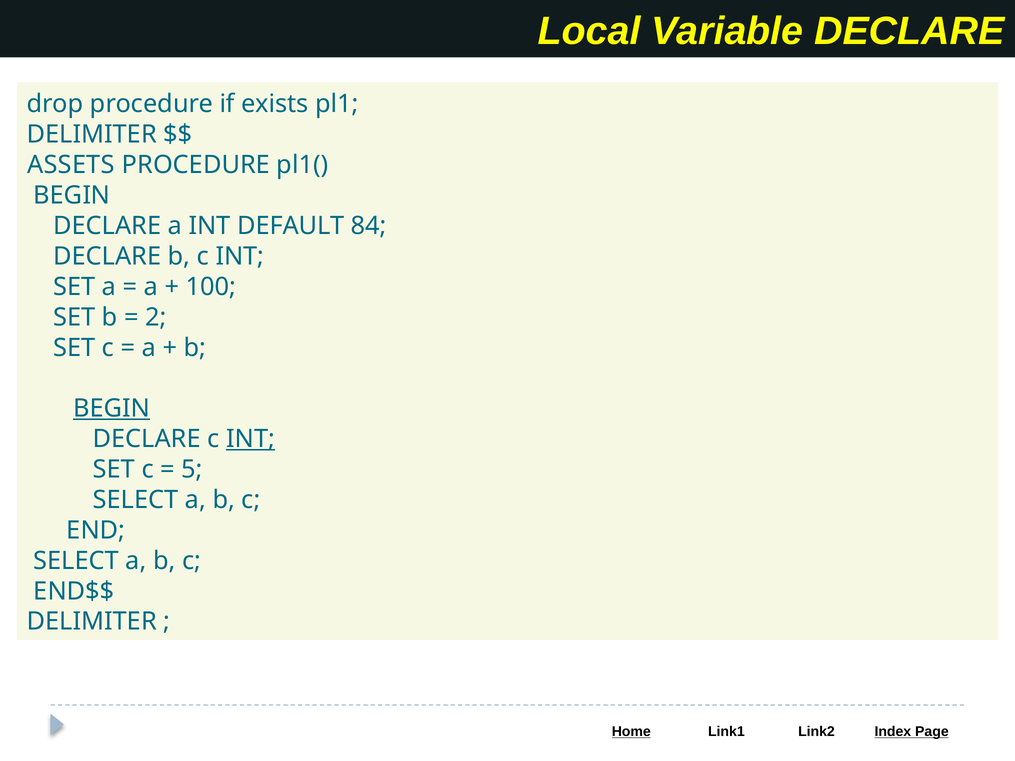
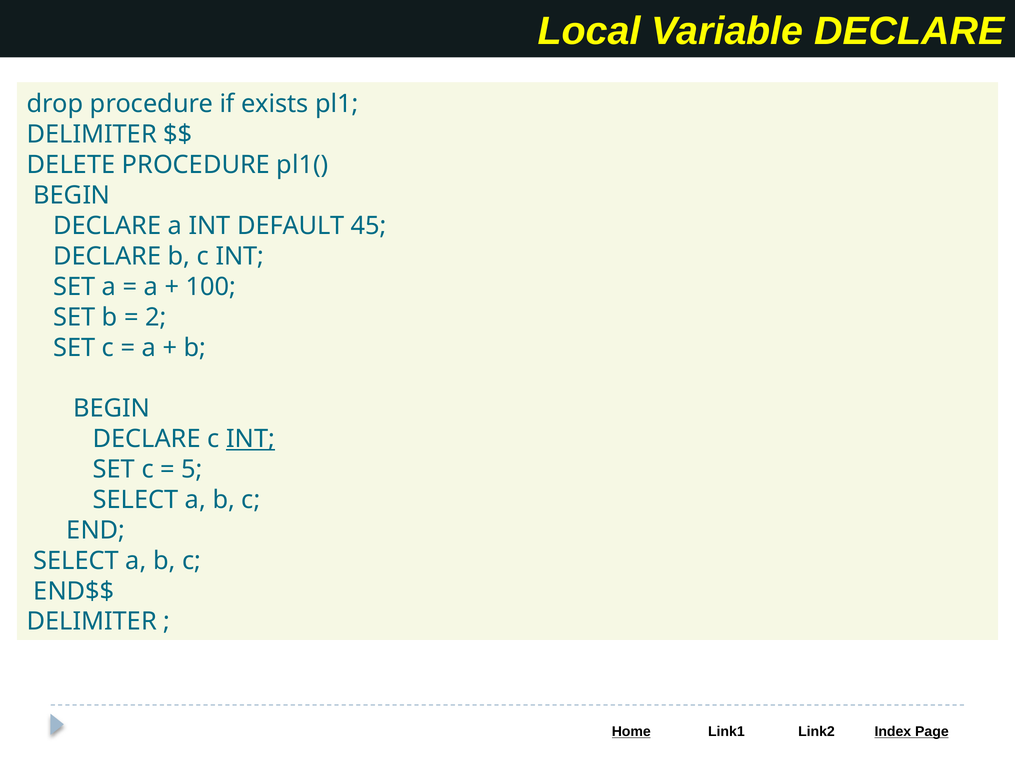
ASSETS: ASSETS -> DELETE
84: 84 -> 45
BEGIN at (111, 409) underline: present -> none
